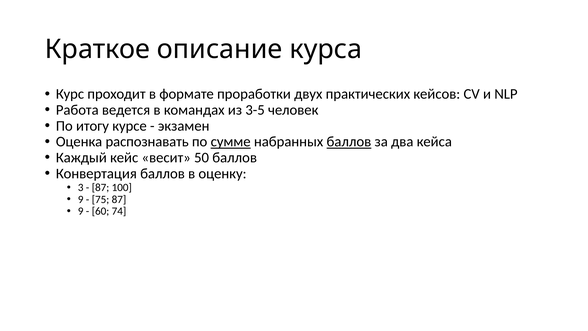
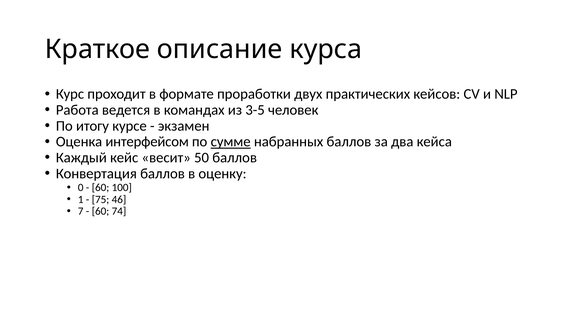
распознавать: распознавать -> интерфейсом
баллов at (349, 142) underline: present -> none
3: 3 -> 0
87 at (100, 187): 87 -> 60
9 at (81, 199): 9 -> 1
75 87: 87 -> 46
9 at (81, 211): 9 -> 7
